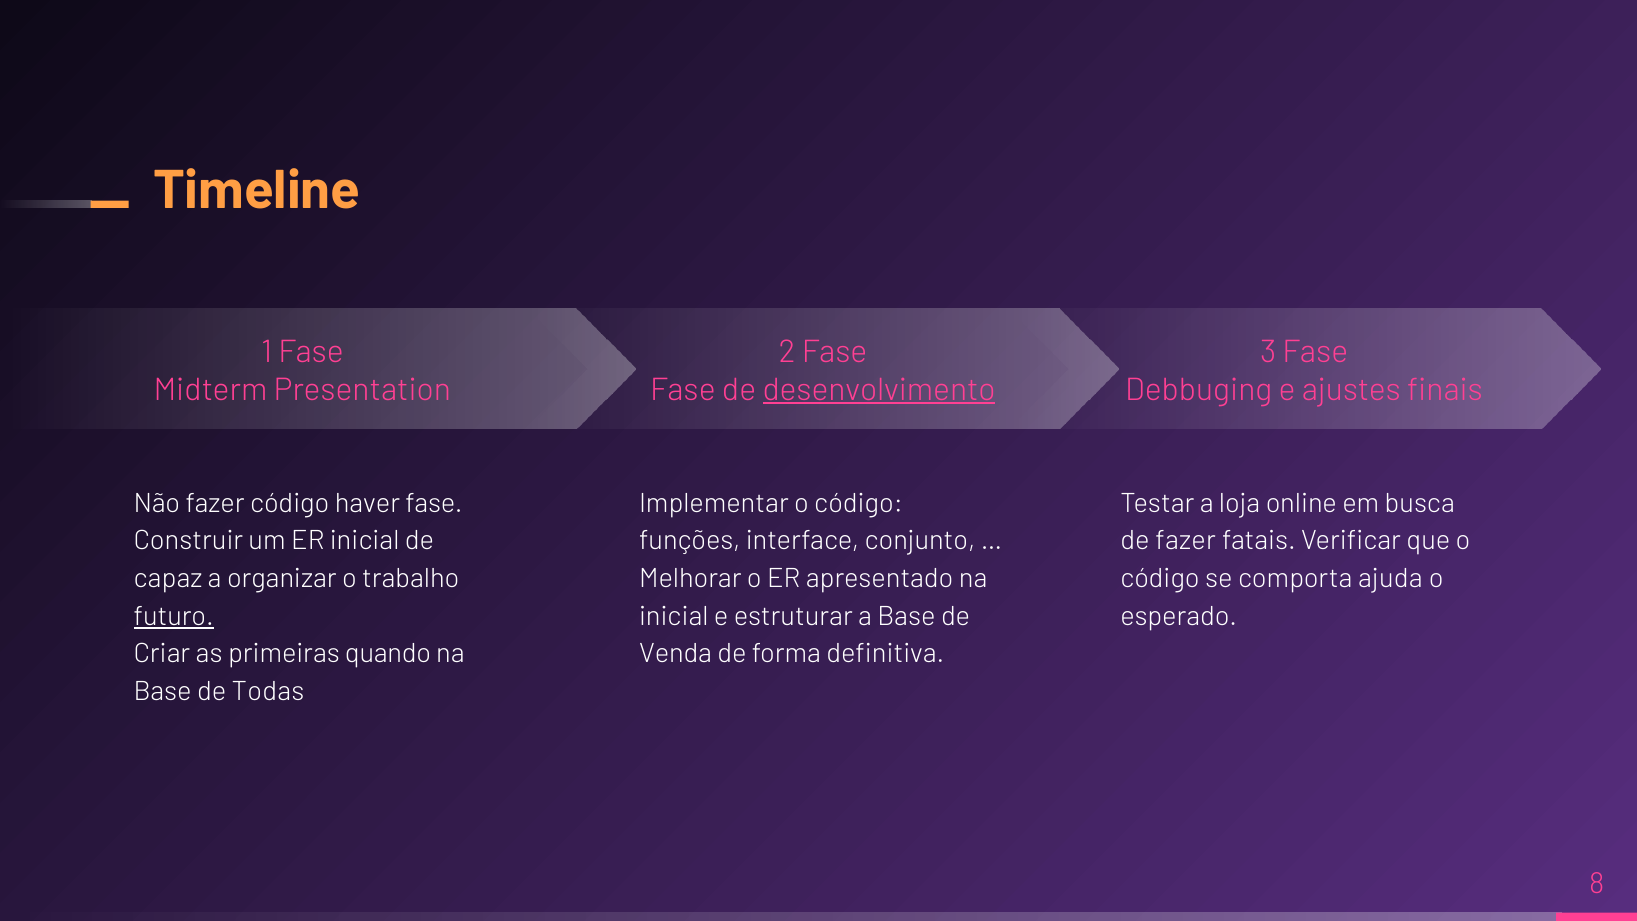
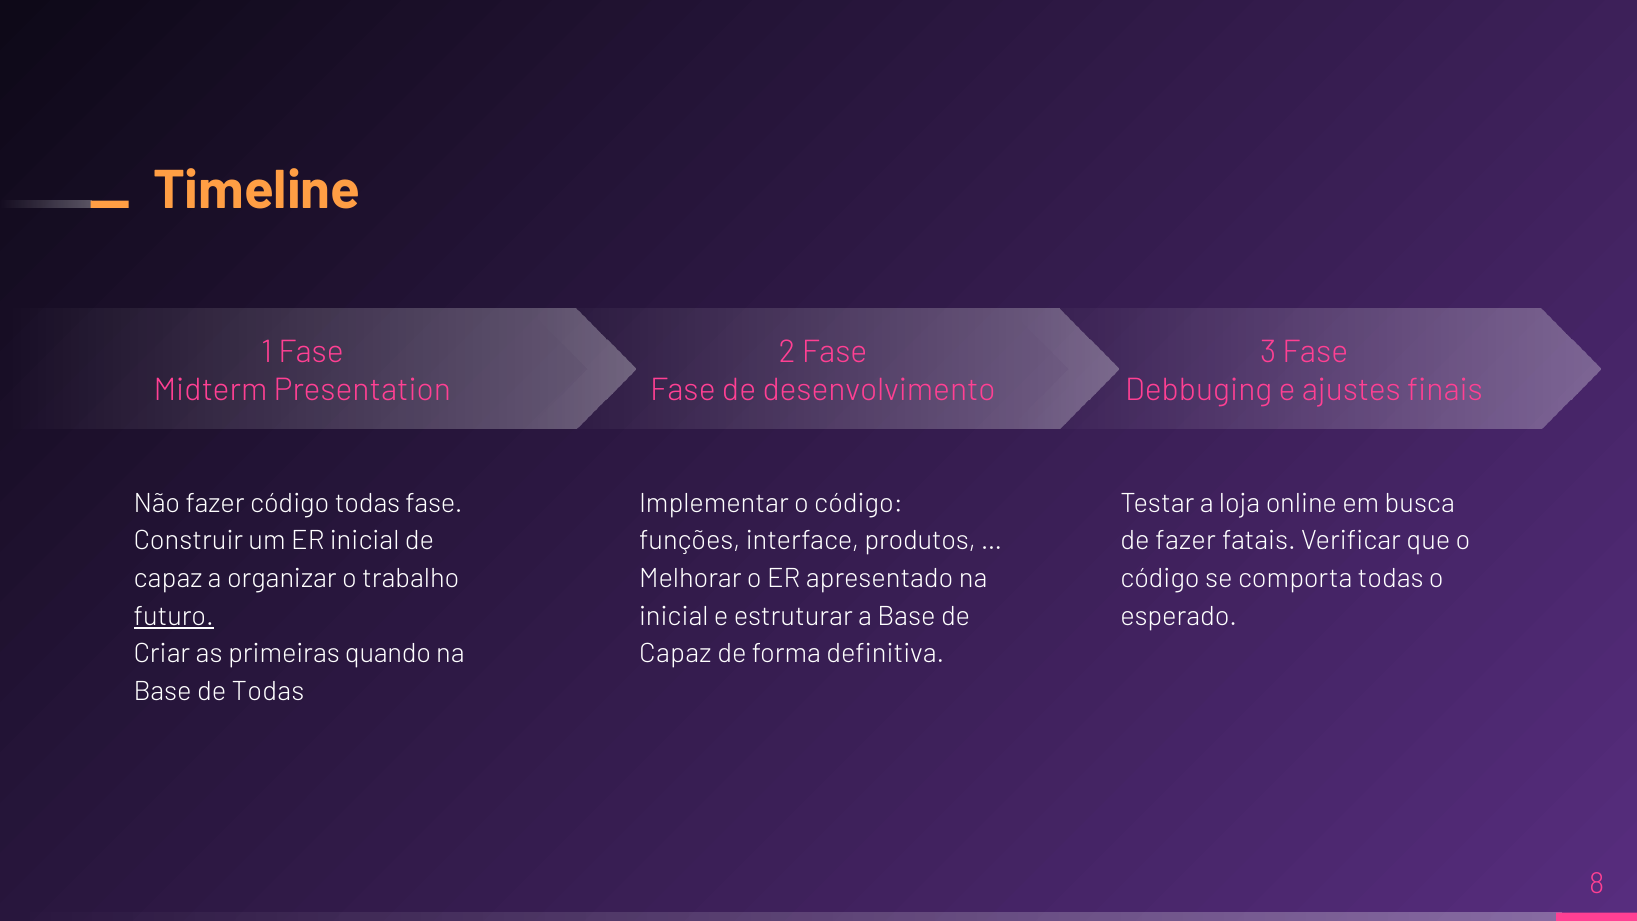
desenvolvimento underline: present -> none
código haver: haver -> todas
conjunto: conjunto -> produtos
comporta ajuda: ajuda -> todas
Venda at (676, 654): Venda -> Capaz
